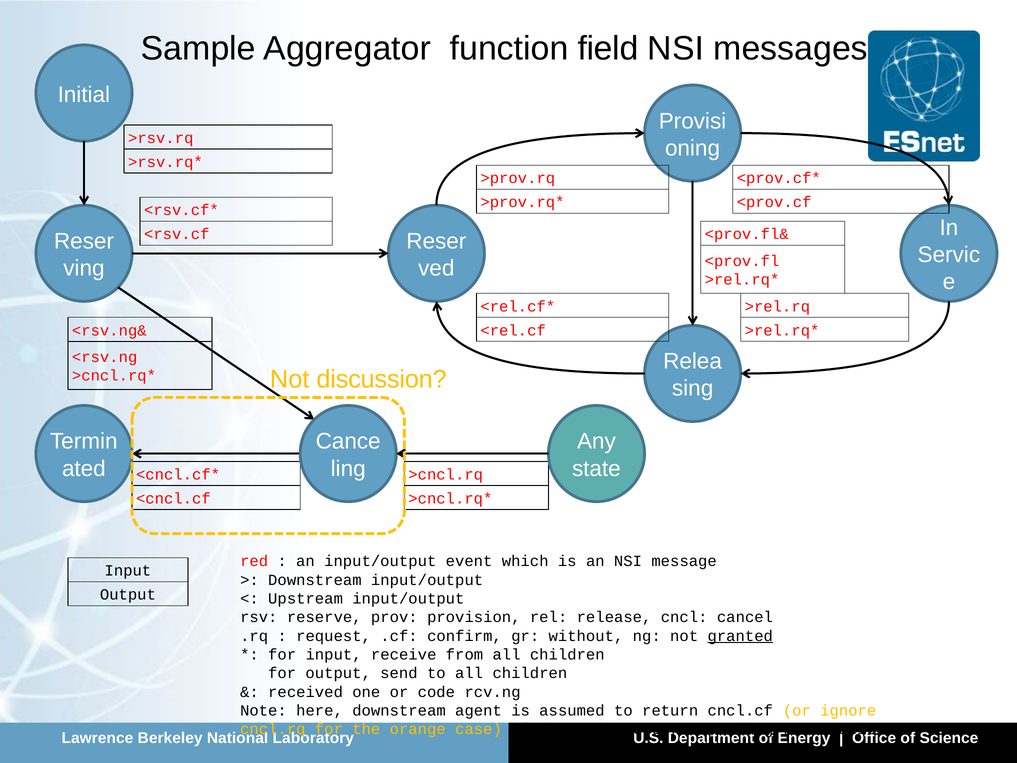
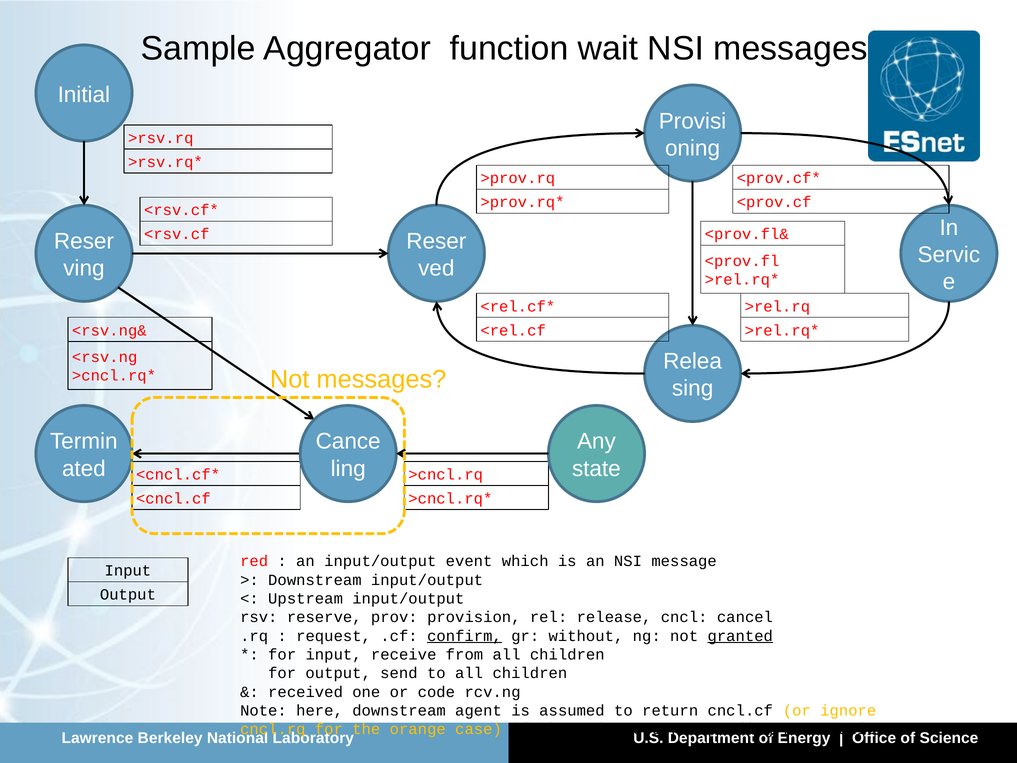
field: field -> wait
Not discussion: discussion -> messages
confirm underline: none -> present
